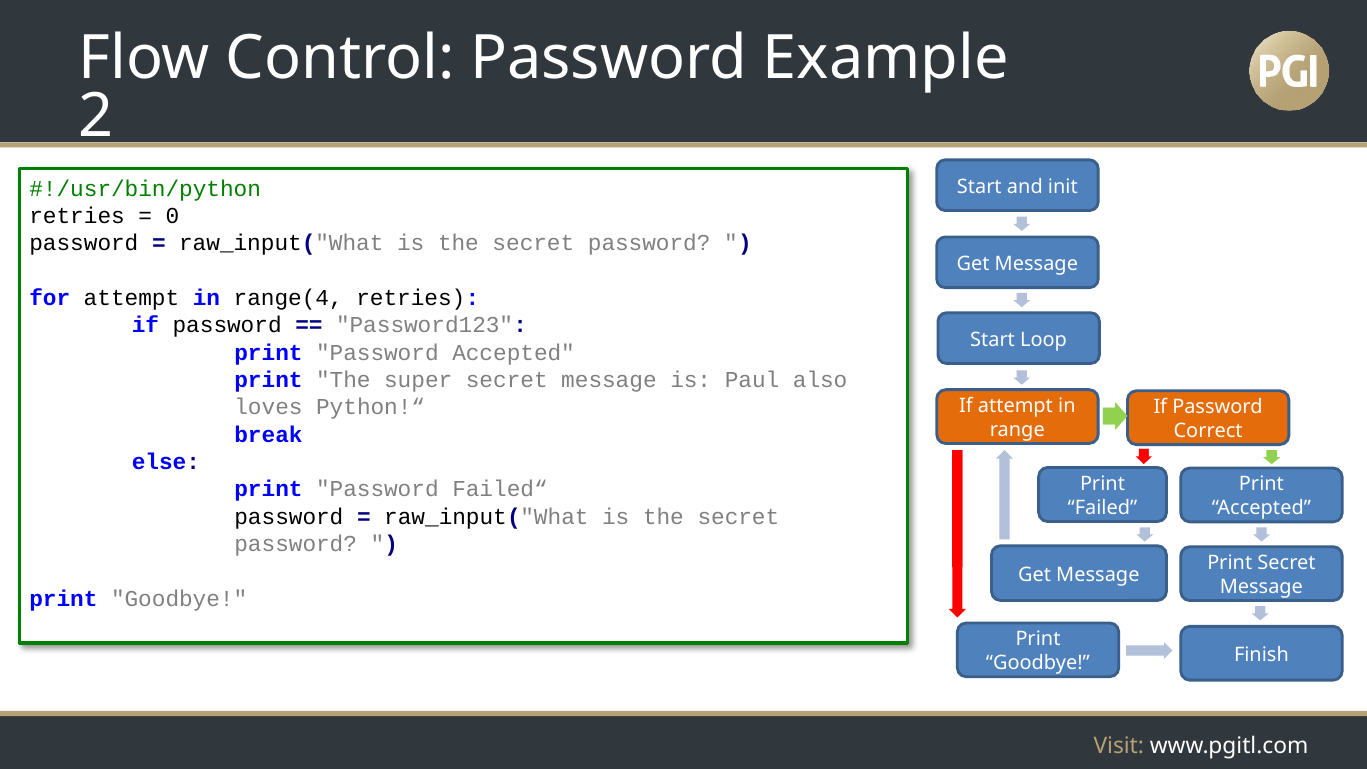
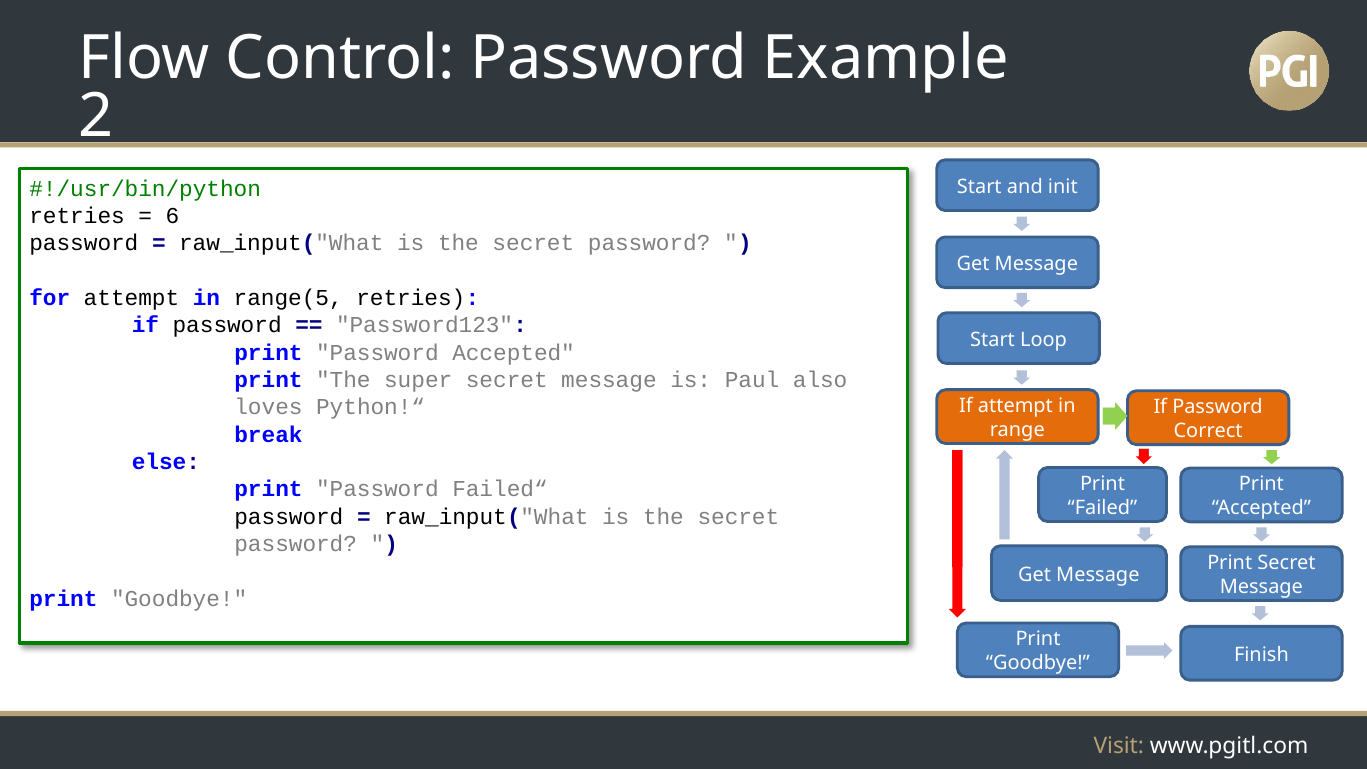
0: 0 -> 6
range(4: range(4 -> range(5
